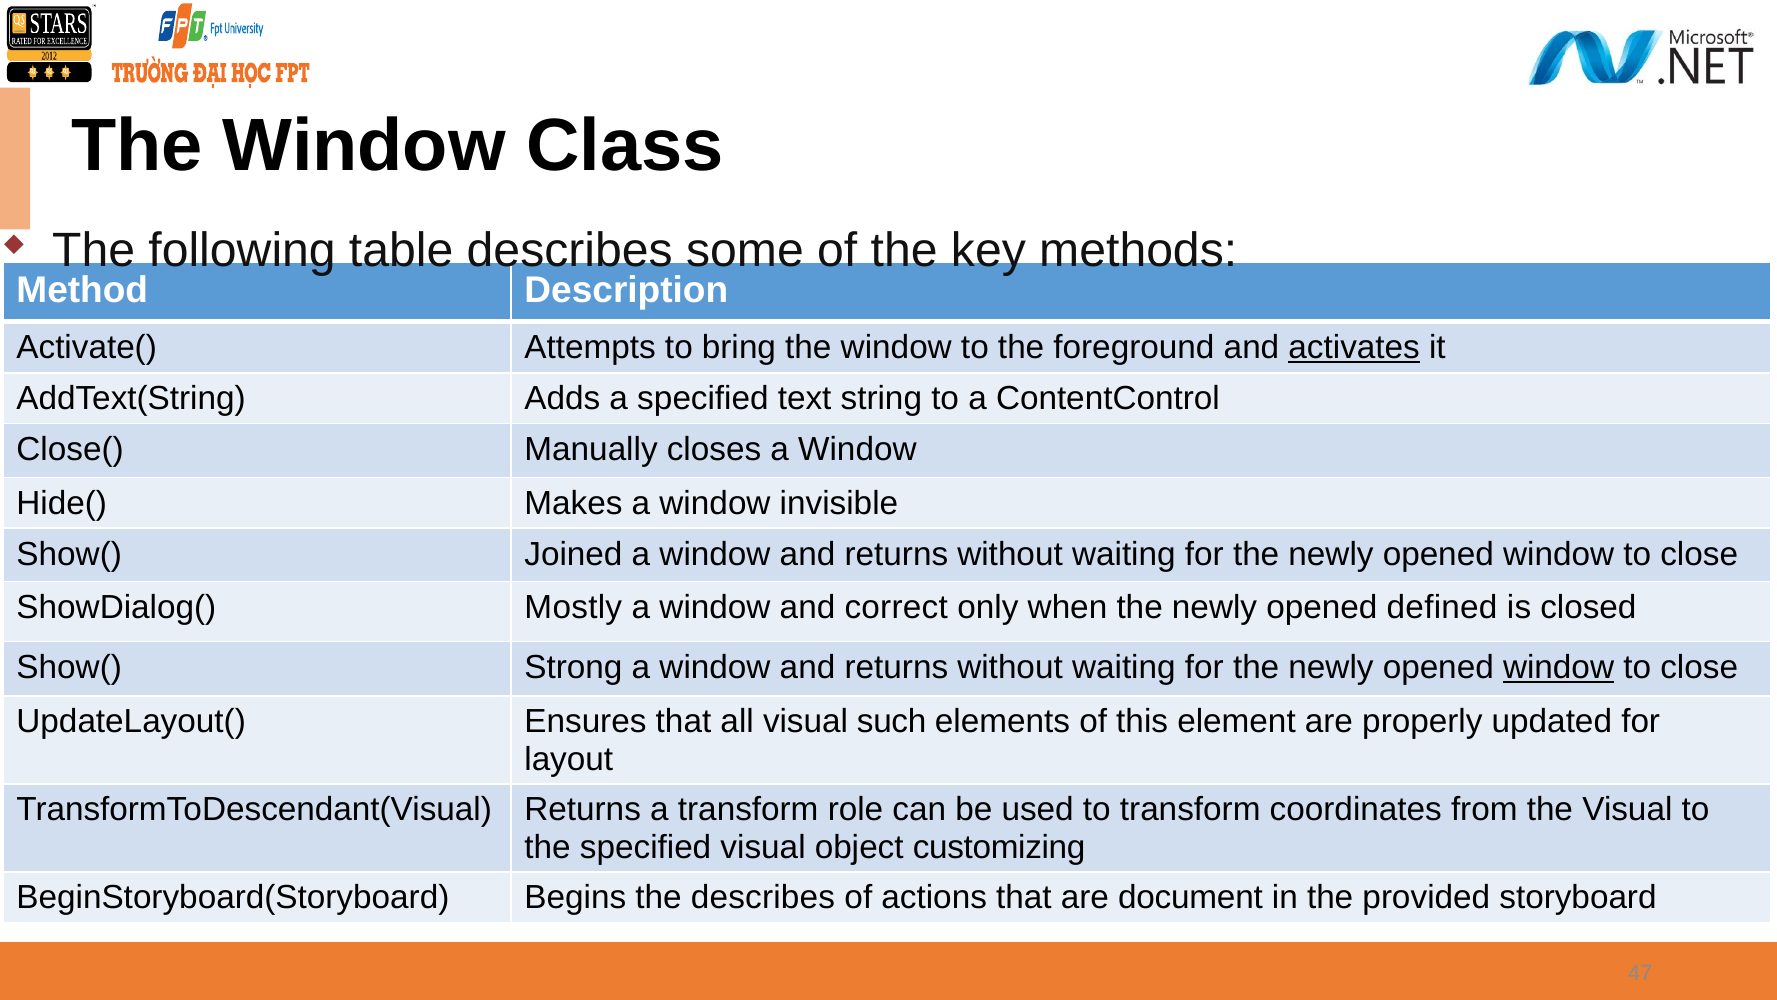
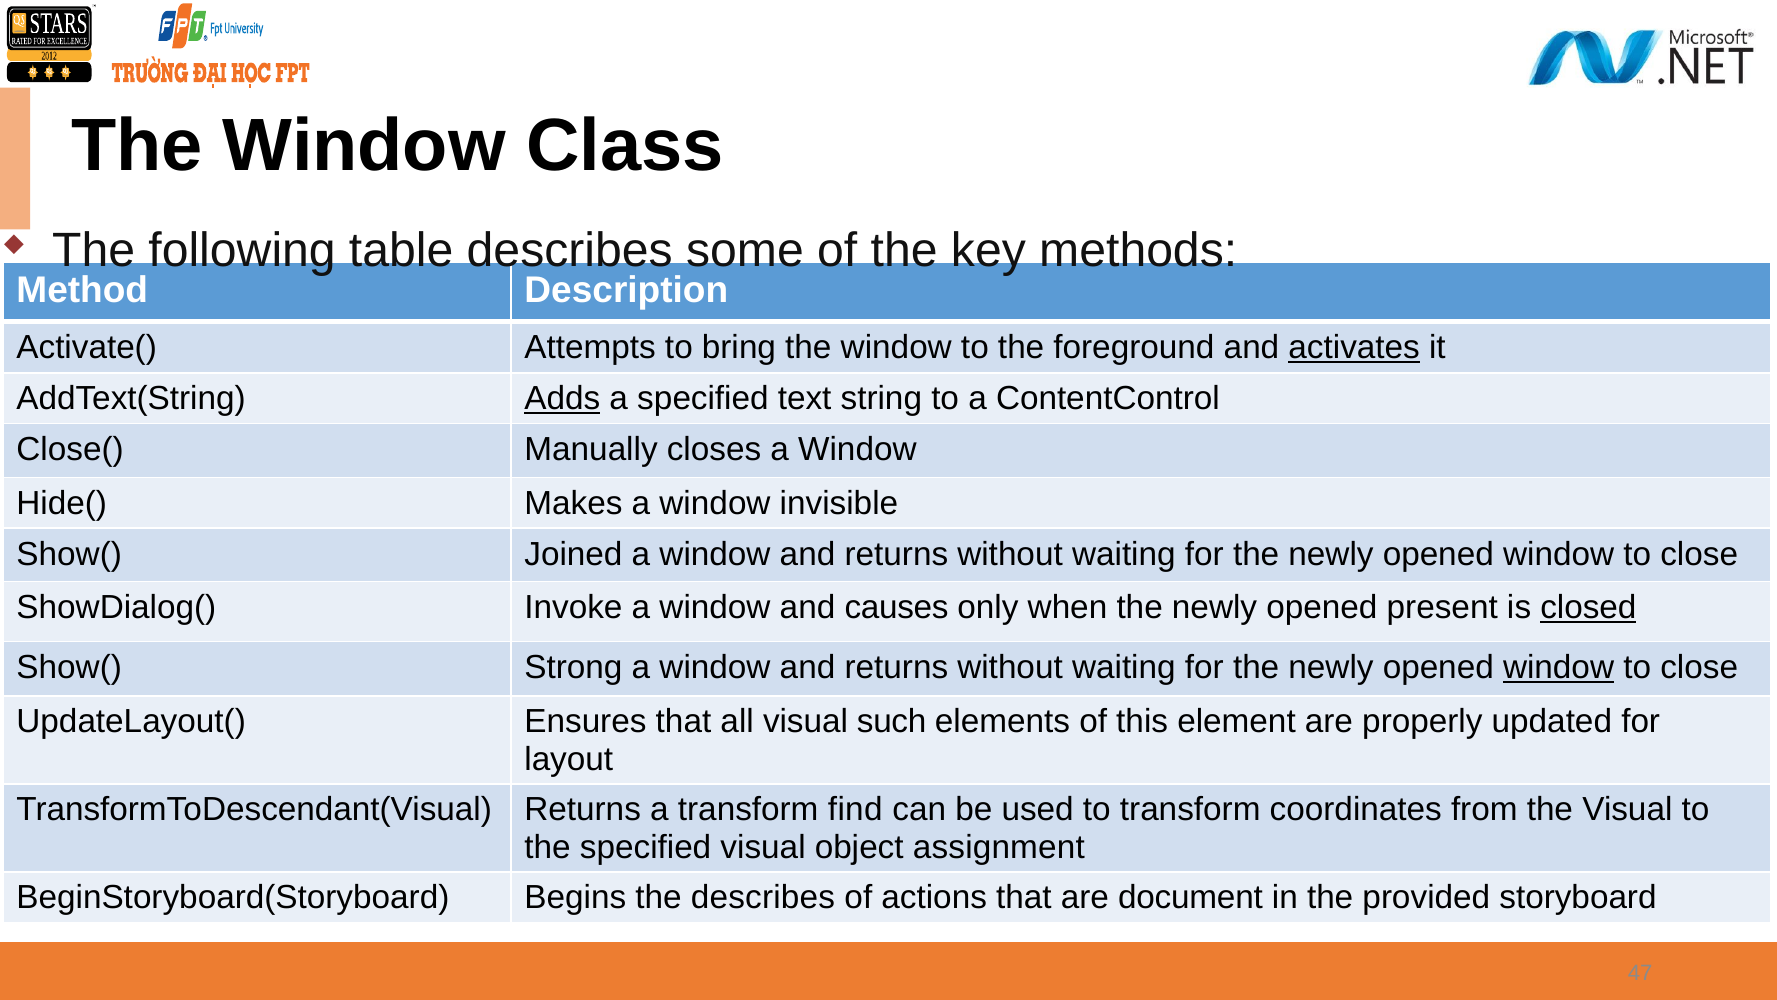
Adds underline: none -> present
Mostly: Mostly -> Invoke
correct: correct -> causes
defined: defined -> present
closed underline: none -> present
role: role -> find
customizing: customizing -> assignment
